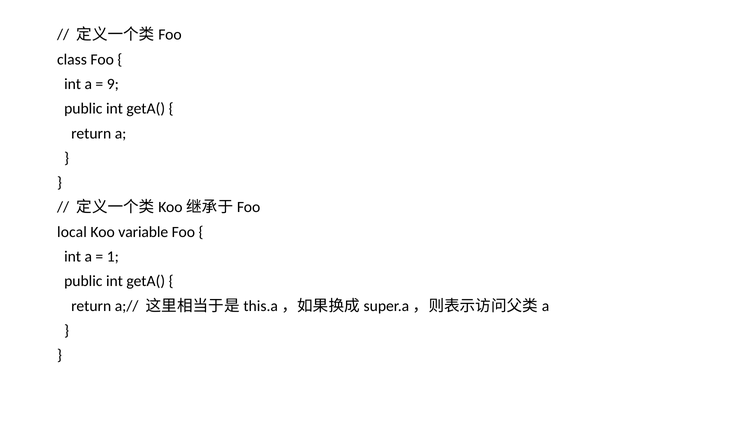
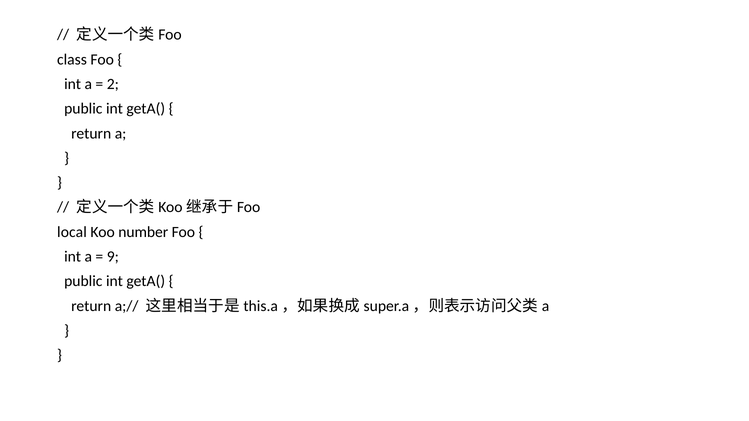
9: 9 -> 2
variable: variable -> number
1: 1 -> 9
